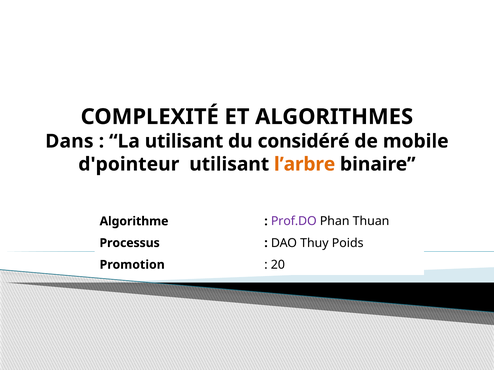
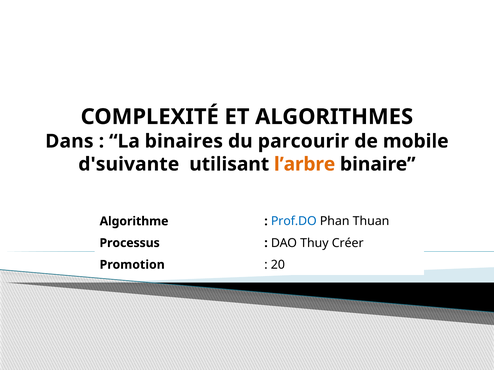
La utilisant: utilisant -> binaires
considéré: considéré -> parcourir
d'pointeur: d'pointeur -> d'suivante
Prof.DO colour: purple -> blue
Poids: Poids -> Créer
